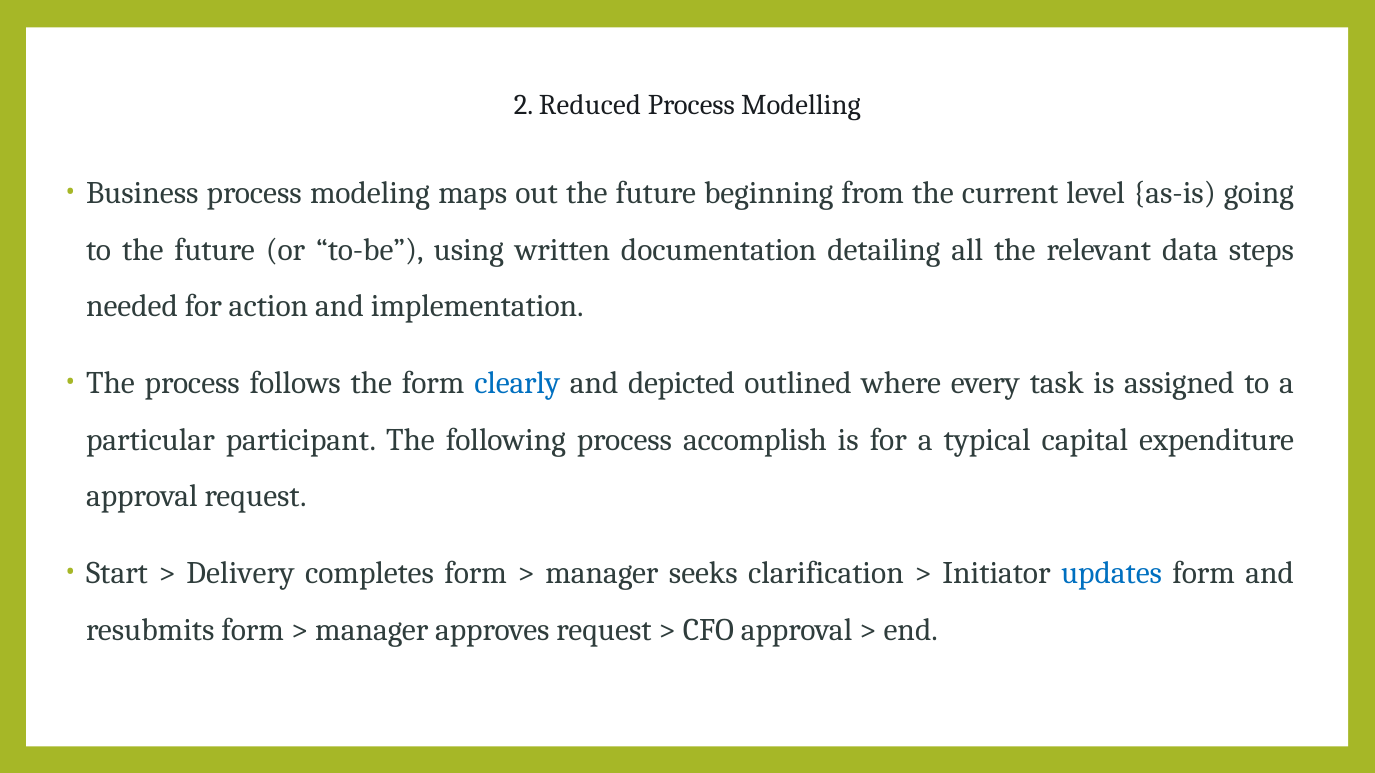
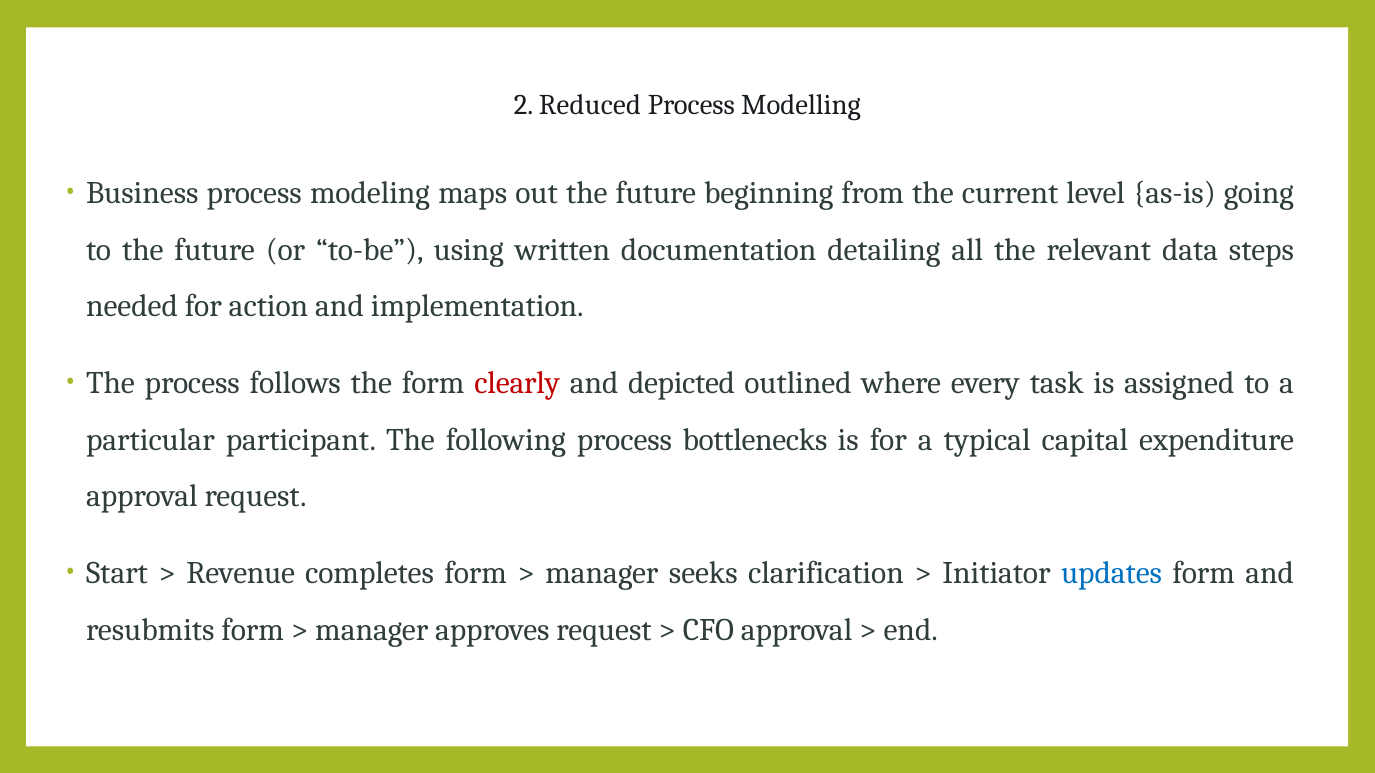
clearly colour: blue -> red
accomplish: accomplish -> bottlenecks
Delivery: Delivery -> Revenue
